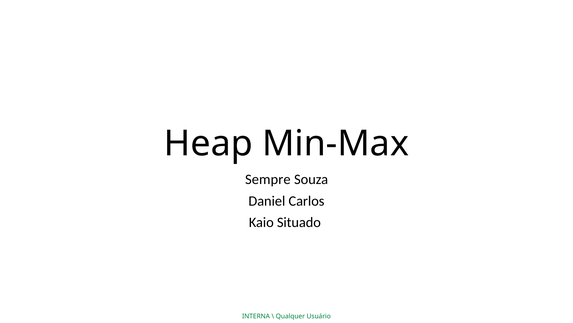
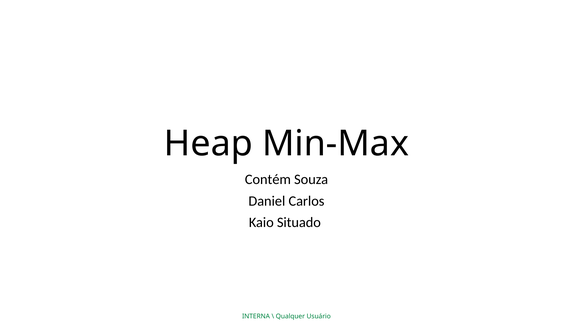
Sempre: Sempre -> Contém
